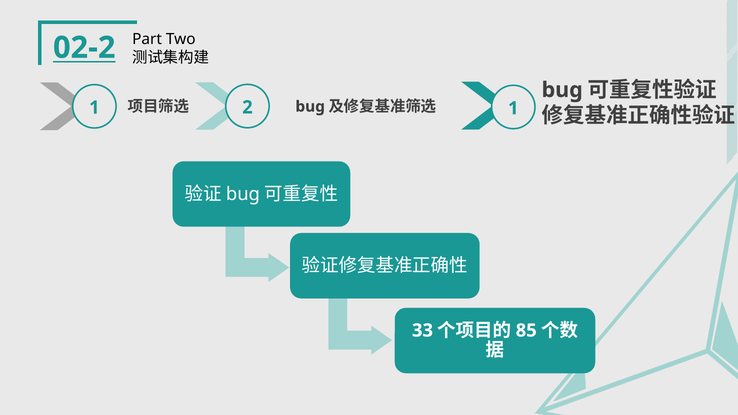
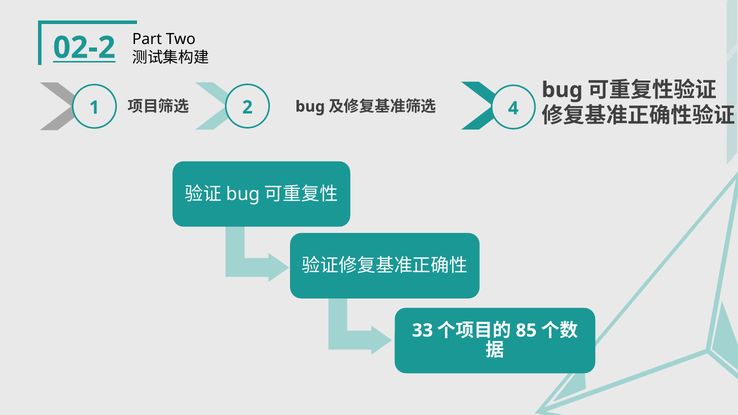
2 1: 1 -> 4
